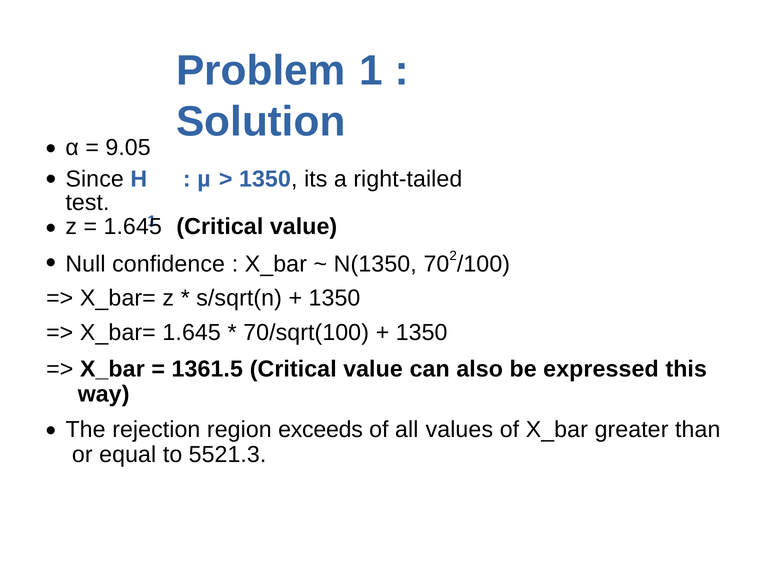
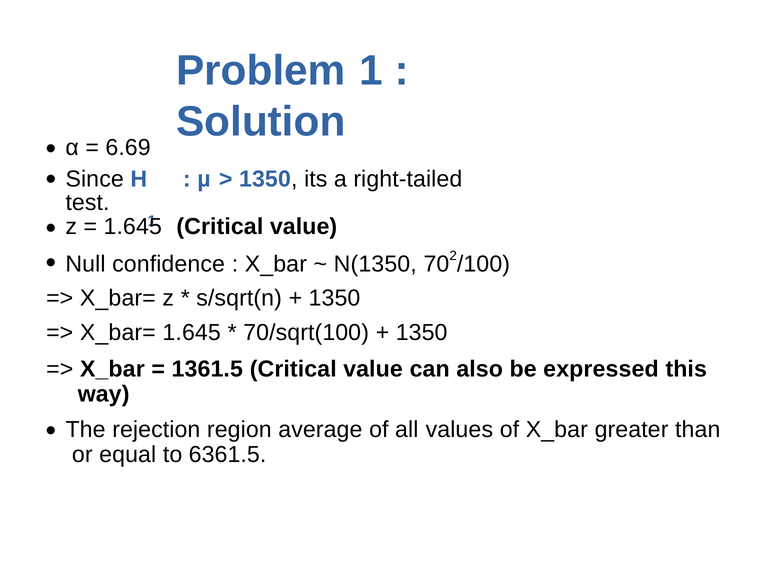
9.05: 9.05 -> 6.69
exceeds: exceeds -> average
5521.3: 5521.3 -> 6361.5
